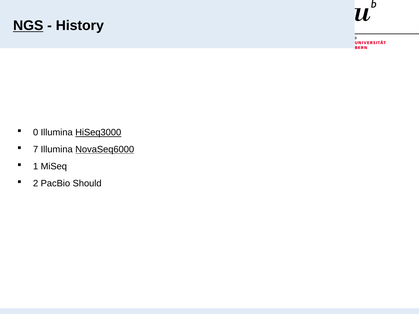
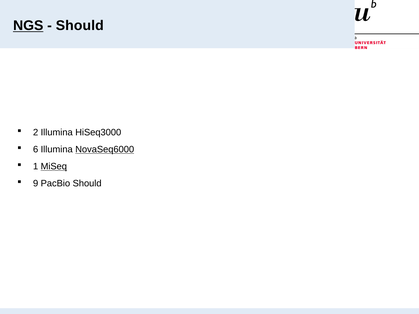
History at (80, 26): History -> Should
0: 0 -> 2
HiSeq3000 underline: present -> none
7: 7 -> 6
MiSeq underline: none -> present
2: 2 -> 9
